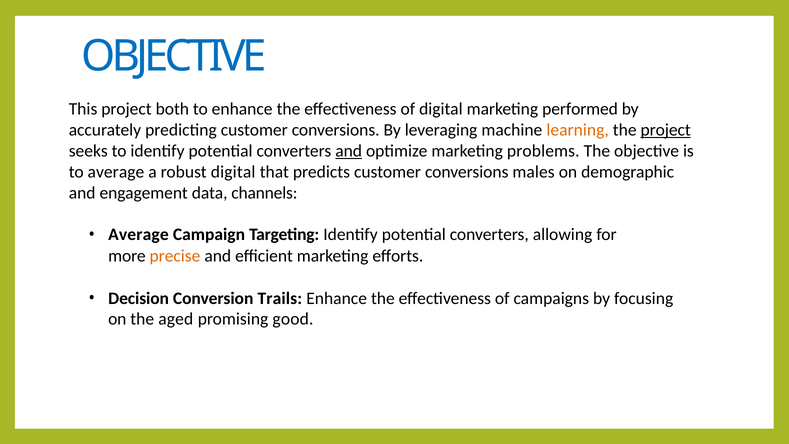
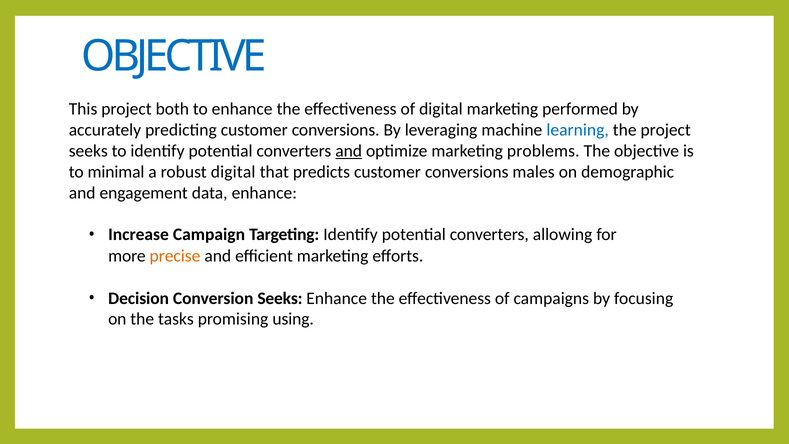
learning colour: orange -> blue
project at (666, 130) underline: present -> none
to average: average -> minimal
data channels: channels -> enhance
Average at (138, 234): Average -> Increase
Conversion Trails: Trails -> Seeks
aged: aged -> tasks
good: good -> using
